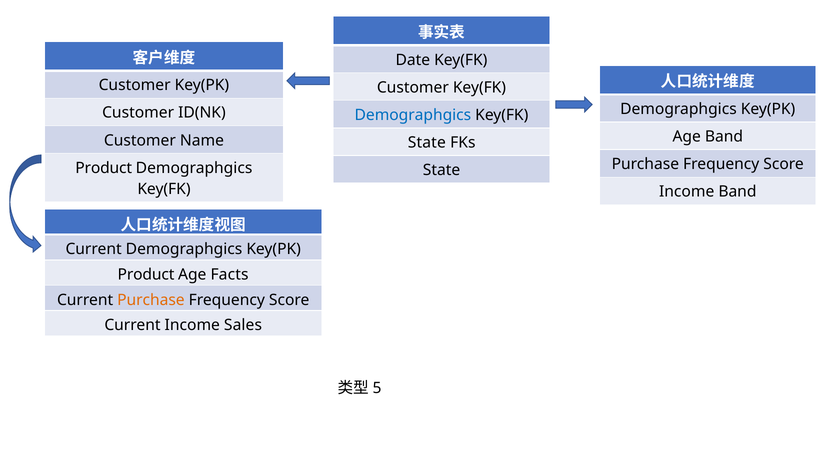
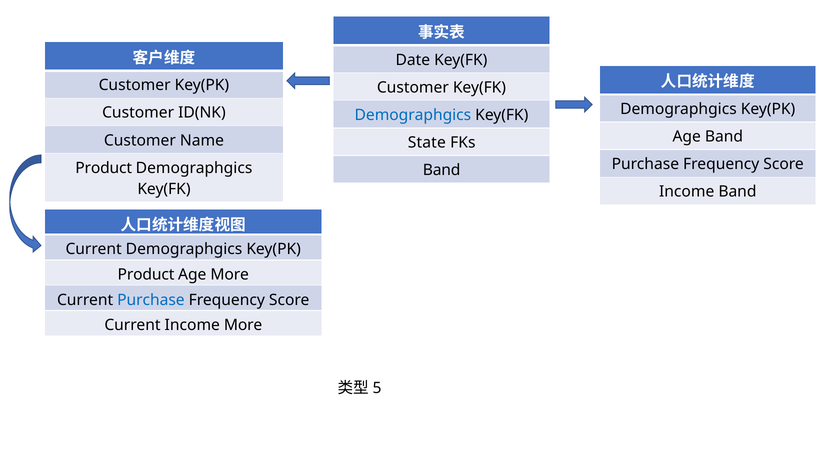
State at (442, 170): State -> Band
Age Facts: Facts -> More
Purchase at (151, 300) colour: orange -> blue
Income Sales: Sales -> More
